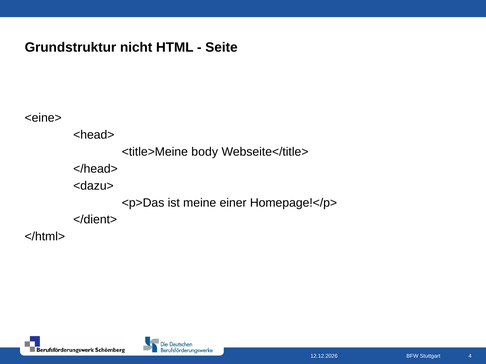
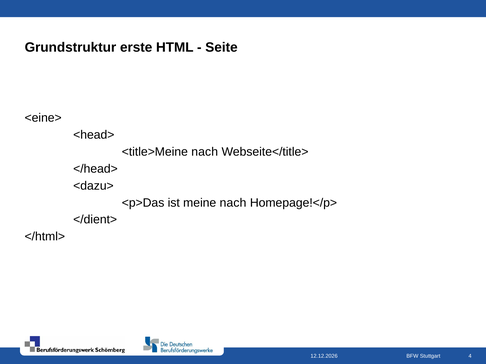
nicht: nicht -> erste
<title>Meine body: body -> nach
meine einer: einer -> nach
